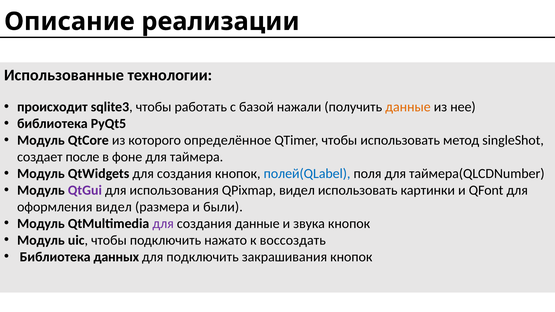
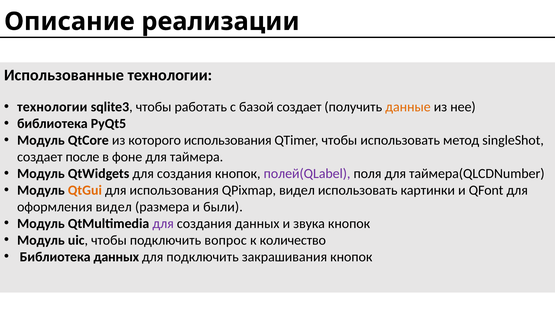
происходит at (52, 107): происходит -> технологии
базой нажали: нажали -> создает
которого определённое: определённое -> использования
полей(QLabel colour: blue -> purple
QtGui colour: purple -> orange
создания данные: данные -> данных
нажато: нажато -> вопрос
воссоздать: воссоздать -> количество
